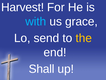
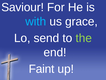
Harvest: Harvest -> Saviour
the colour: yellow -> light green
Shall: Shall -> Faint
